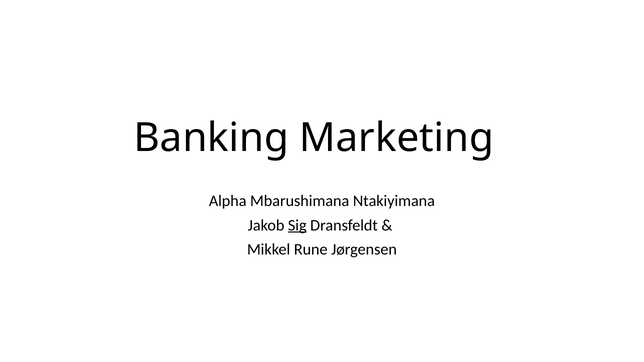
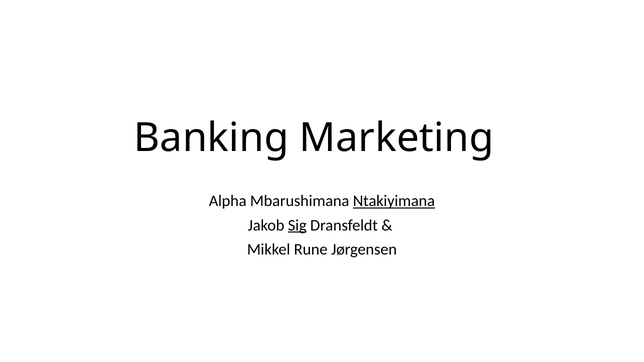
Ntakiyimana underline: none -> present
